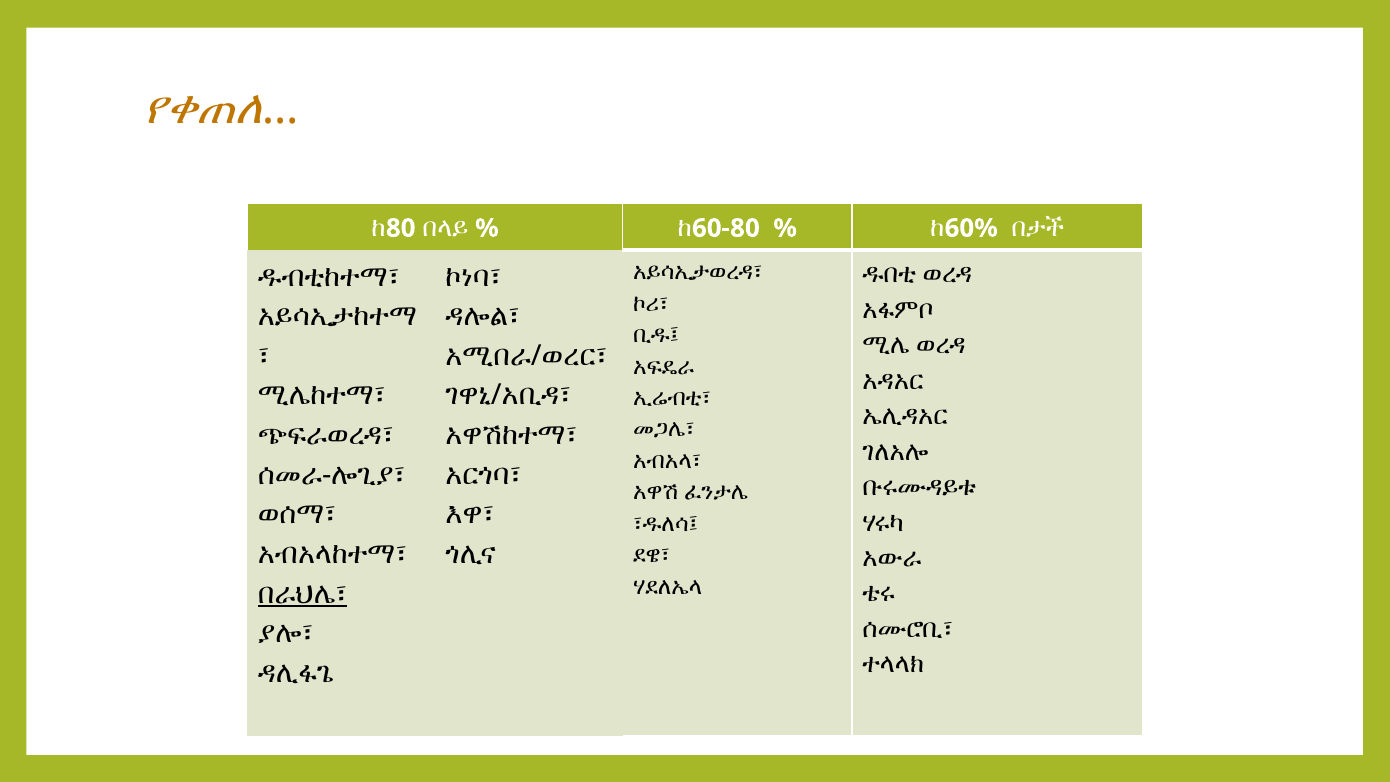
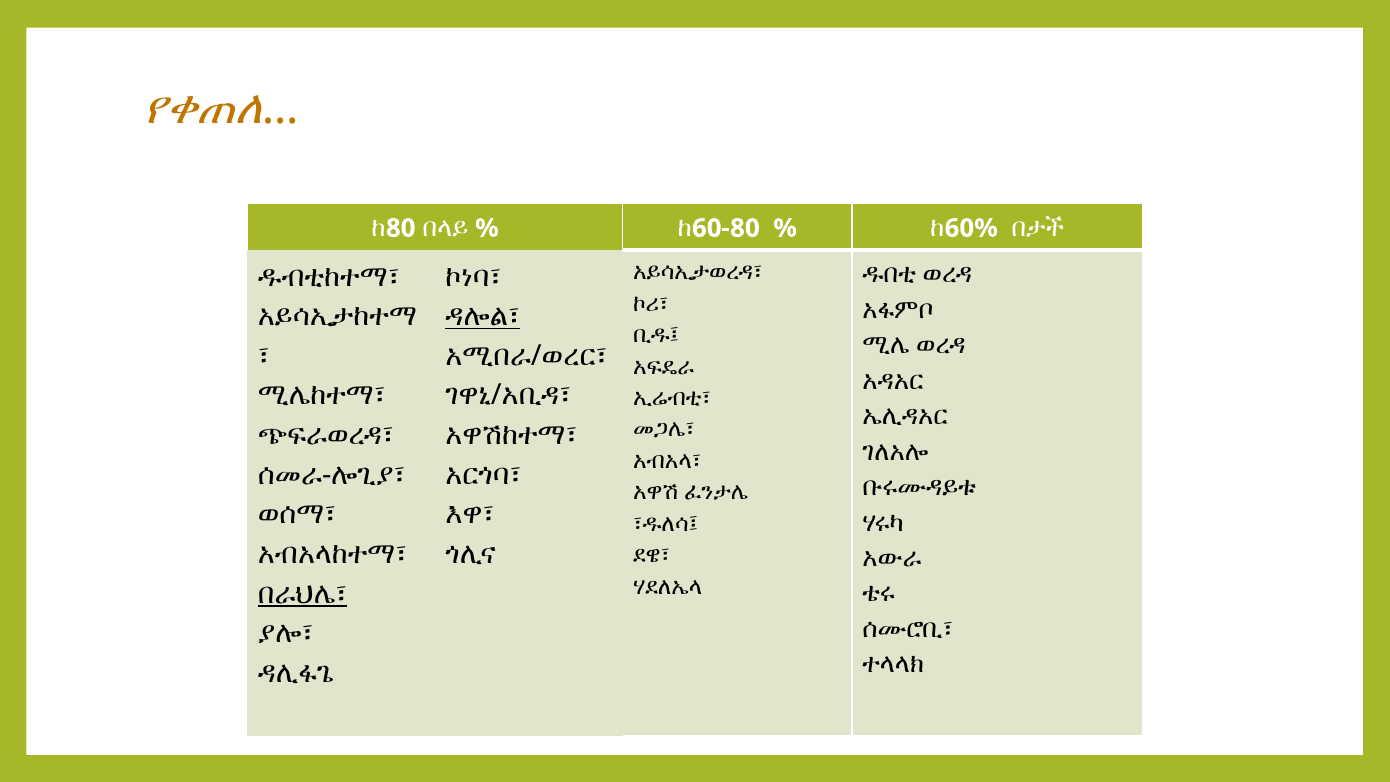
ዳሎል፣ underline: none -> present
